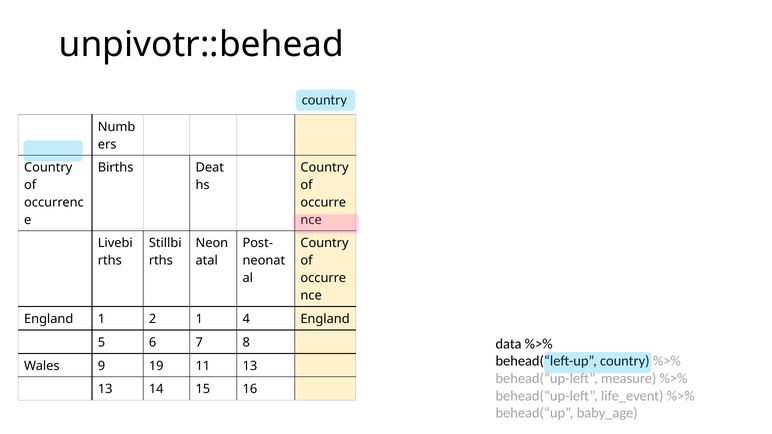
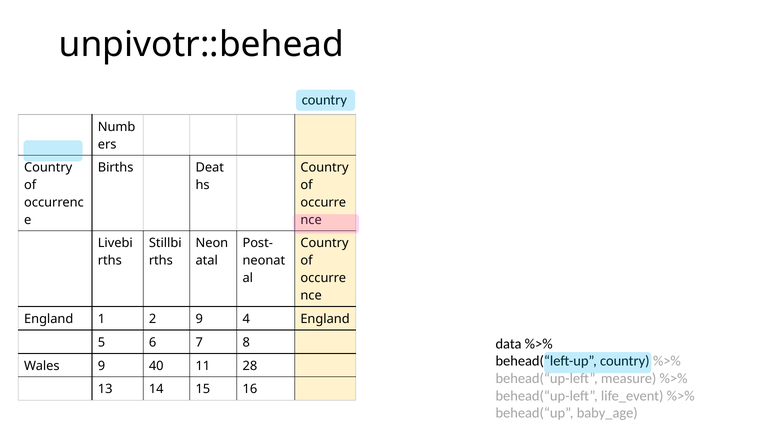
2 1: 1 -> 9
19: 19 -> 40
11 13: 13 -> 28
